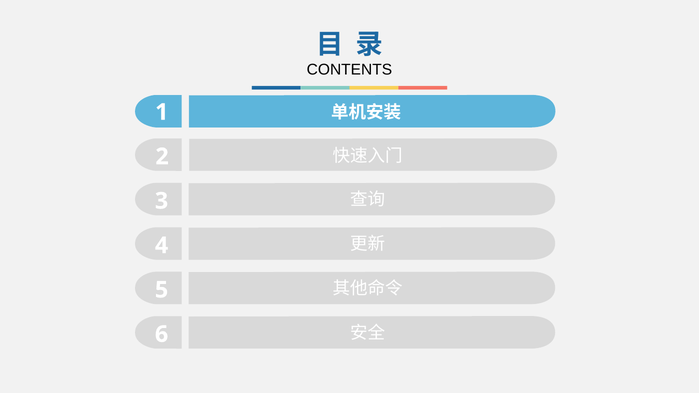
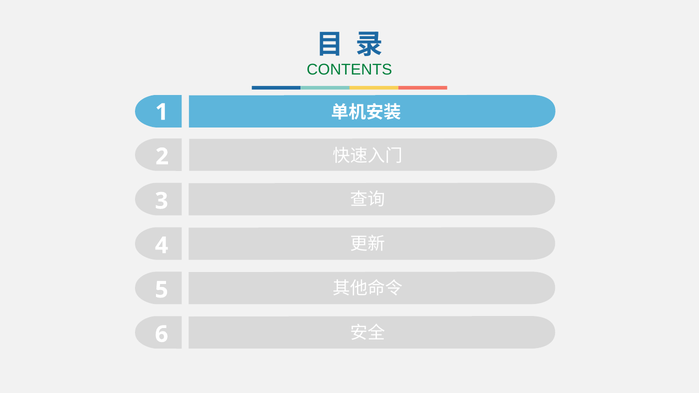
CONTENTS colour: black -> green
